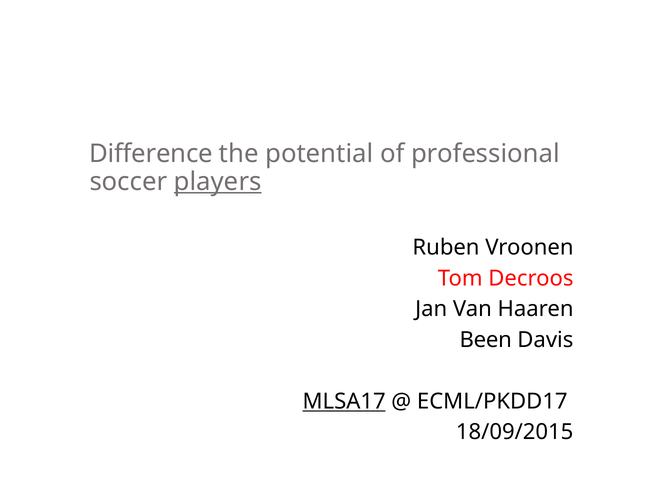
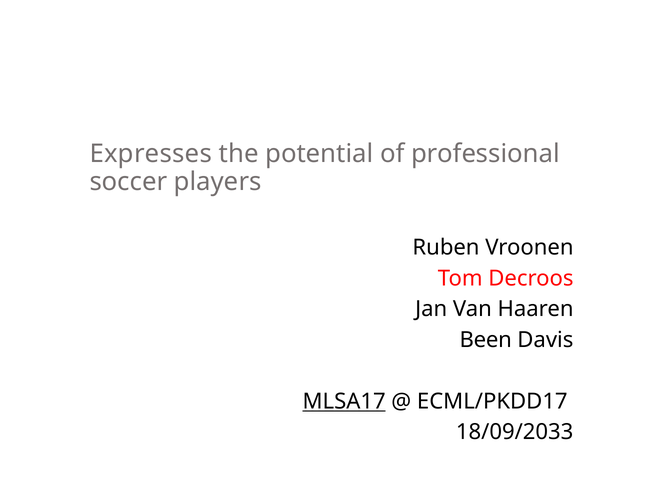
Difference: Difference -> Expresses
players underline: present -> none
18/09/2015: 18/09/2015 -> 18/09/2033
